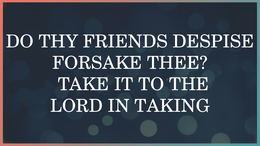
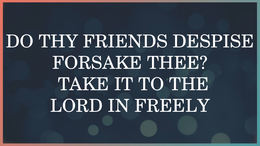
TAKING: TAKING -> FREELY
